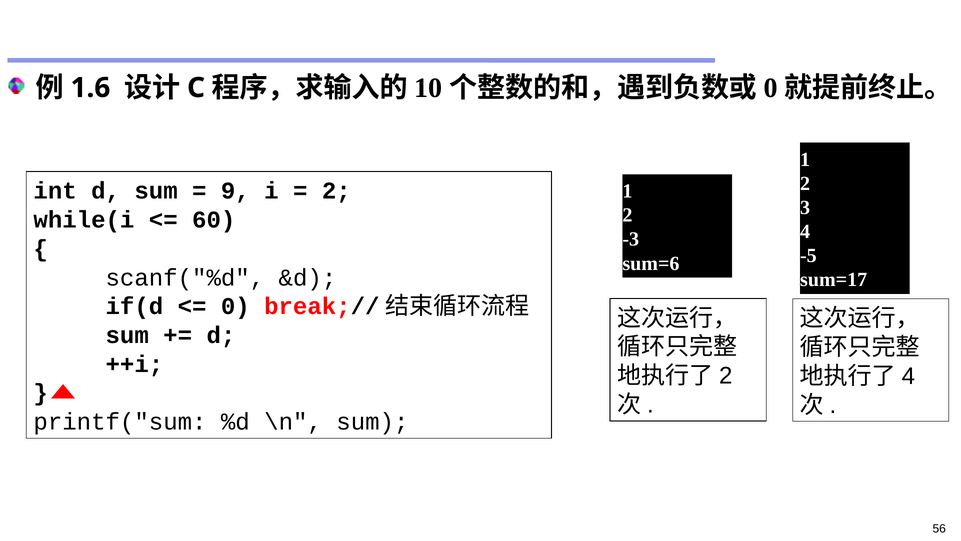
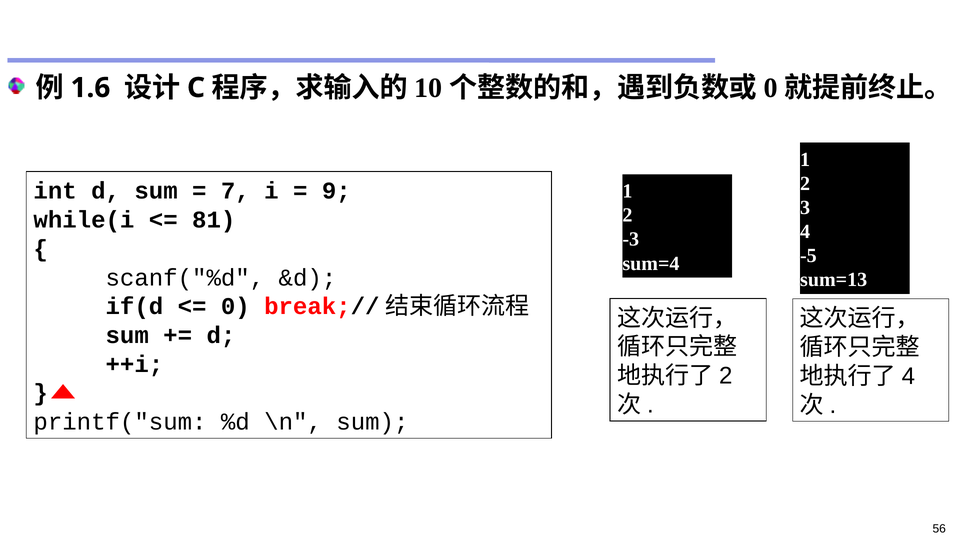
9: 9 -> 7
2 at (336, 191): 2 -> 9
60: 60 -> 81
sum=6: sum=6 -> sum=4
sum=17: sum=17 -> sum=13
